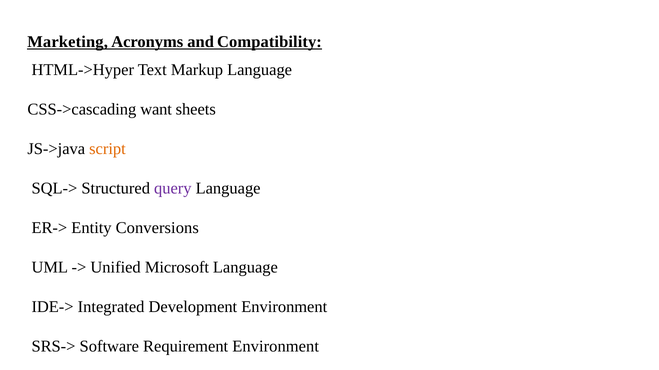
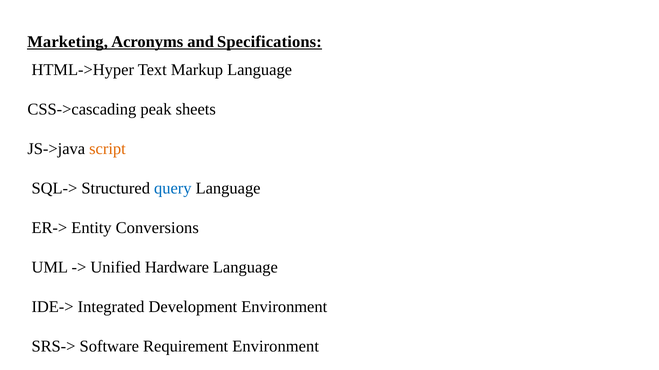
Compatibility: Compatibility -> Specifications
want: want -> peak
query colour: purple -> blue
Microsoft: Microsoft -> Hardware
